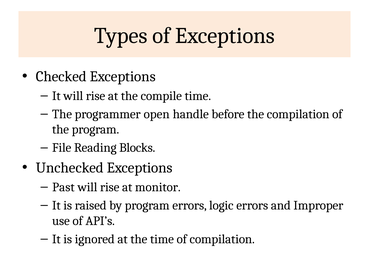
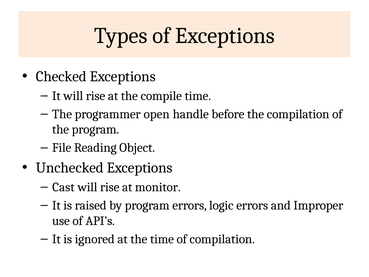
Blocks: Blocks -> Object
Past: Past -> Cast
